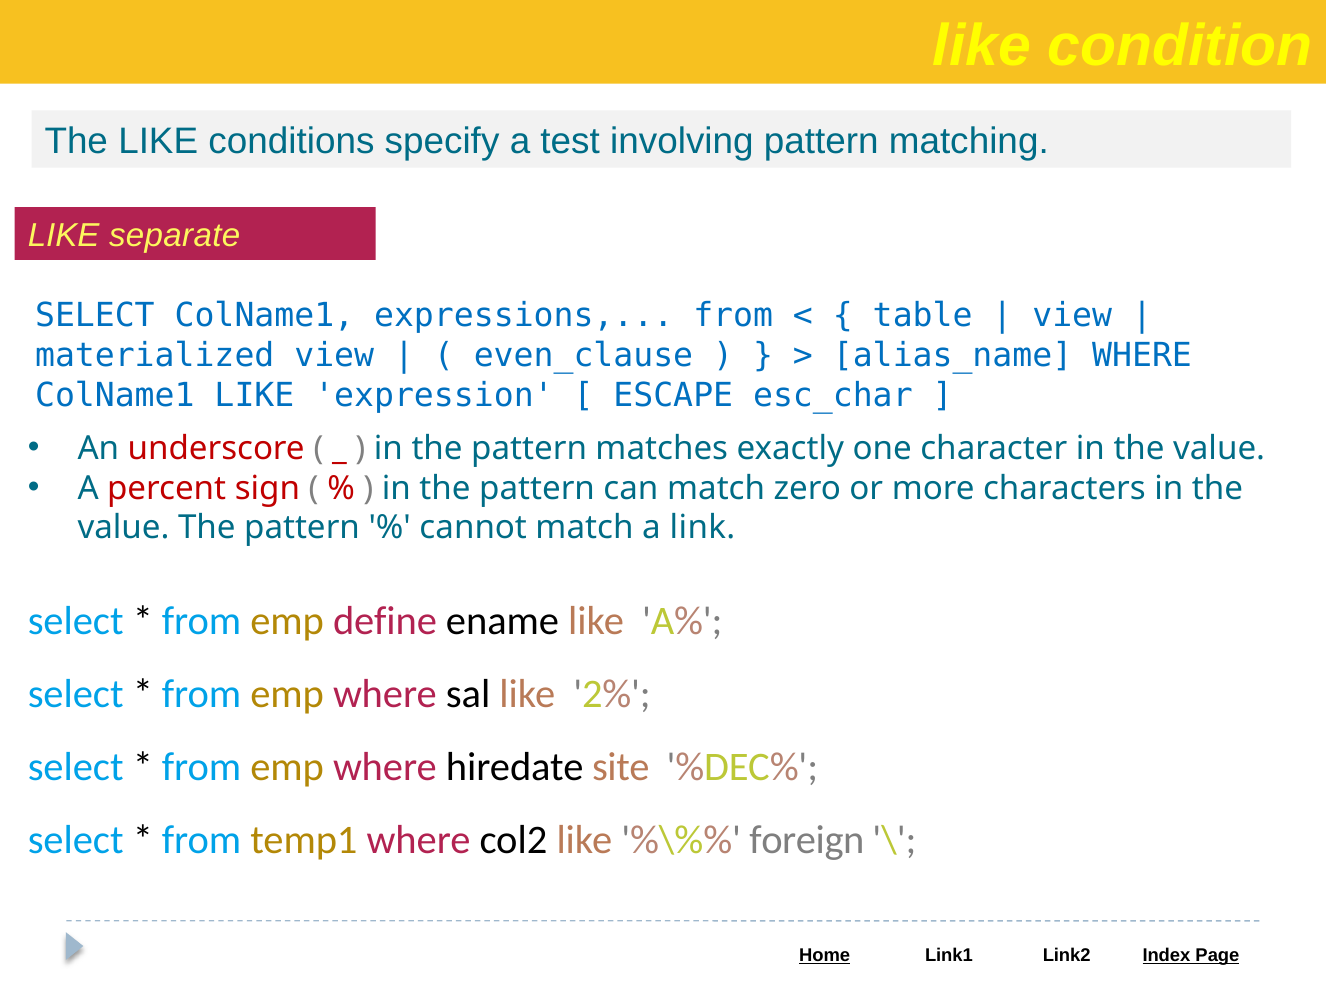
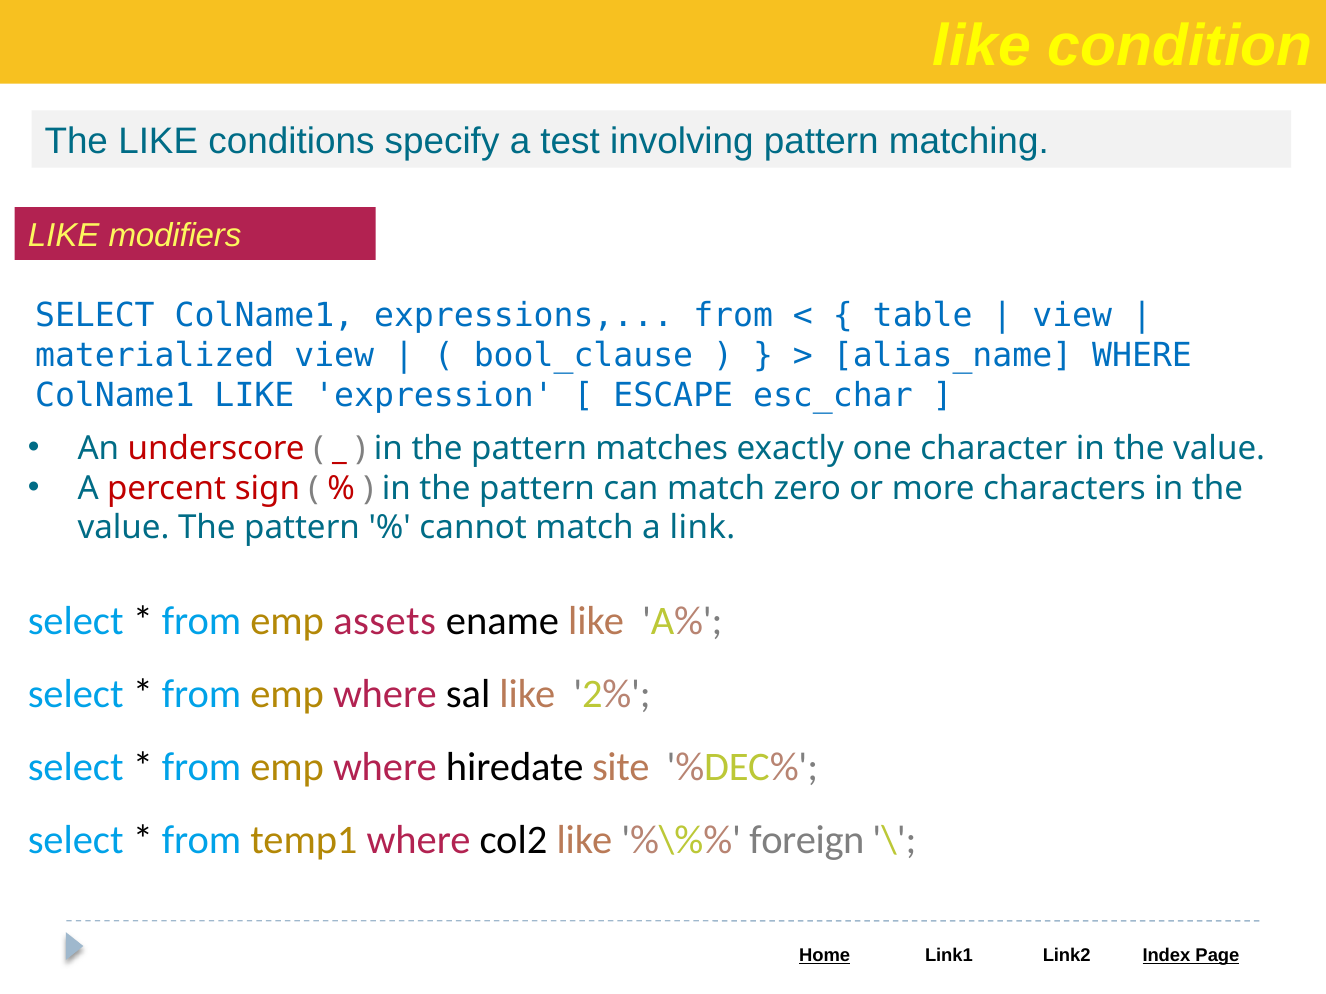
separate: separate -> modifiers
even_clause: even_clause -> bool_clause
define: define -> assets
